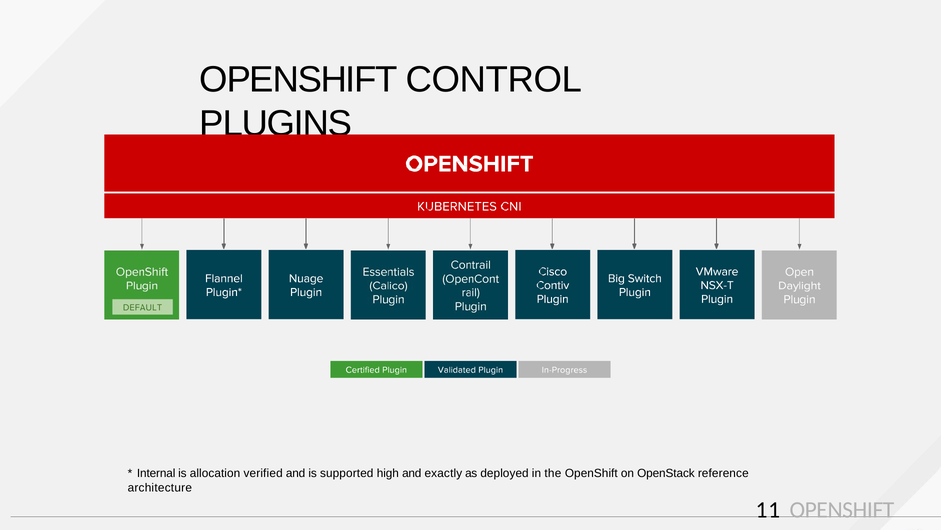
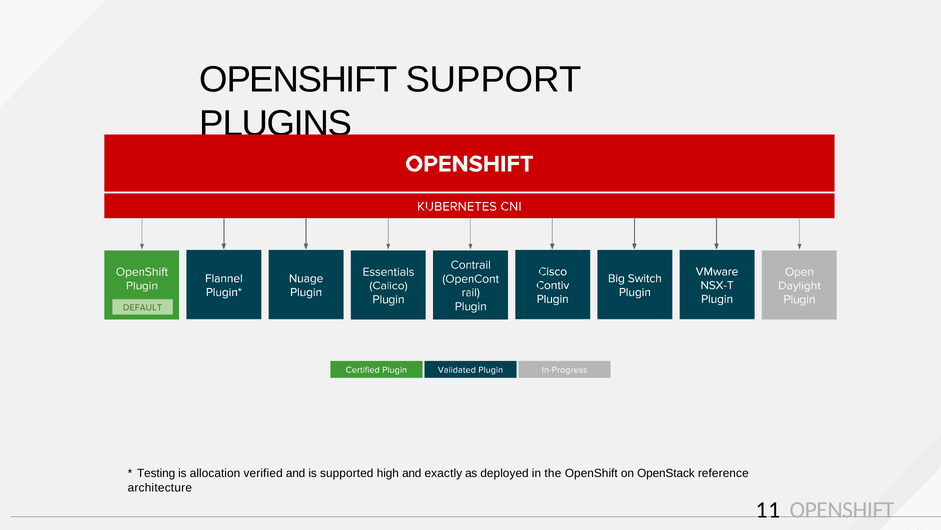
CONTROL: CONTROL -> SUPPORT
Internal: Internal -> Testing
